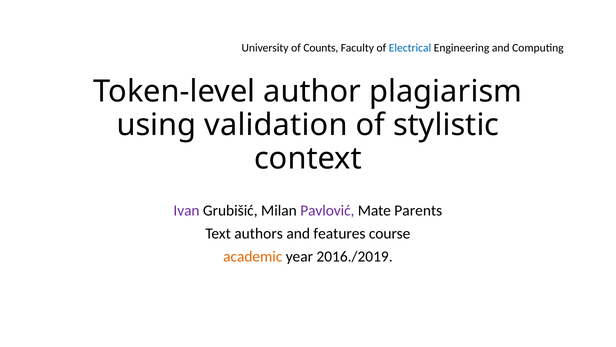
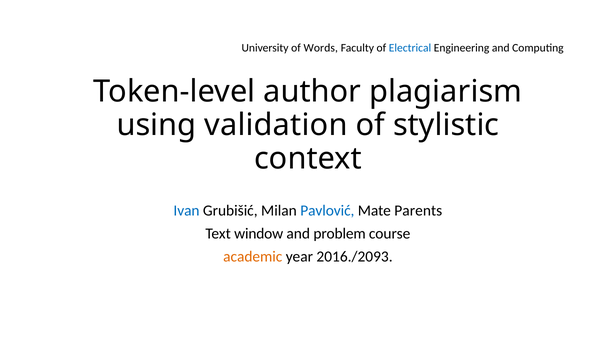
Counts: Counts -> Words
Ivan colour: purple -> blue
Pavlović colour: purple -> blue
authors: authors -> window
features: features -> problem
2016./2019: 2016./2019 -> 2016./2093
